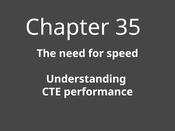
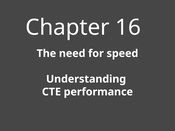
35: 35 -> 16
